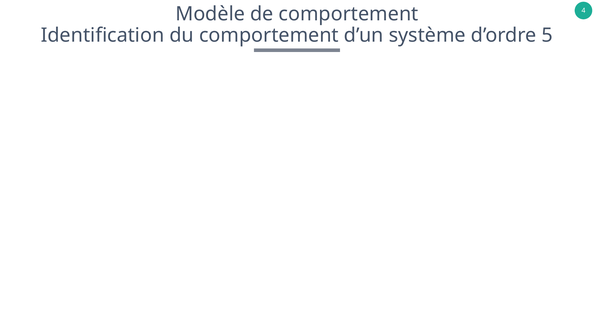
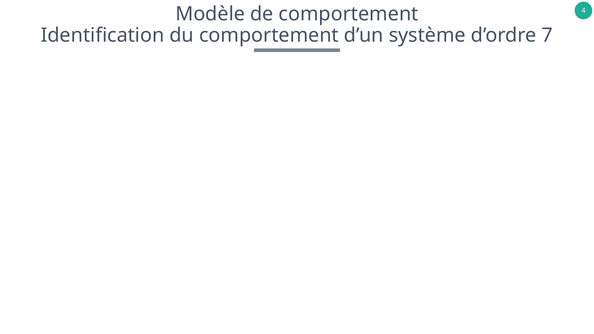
5: 5 -> 7
